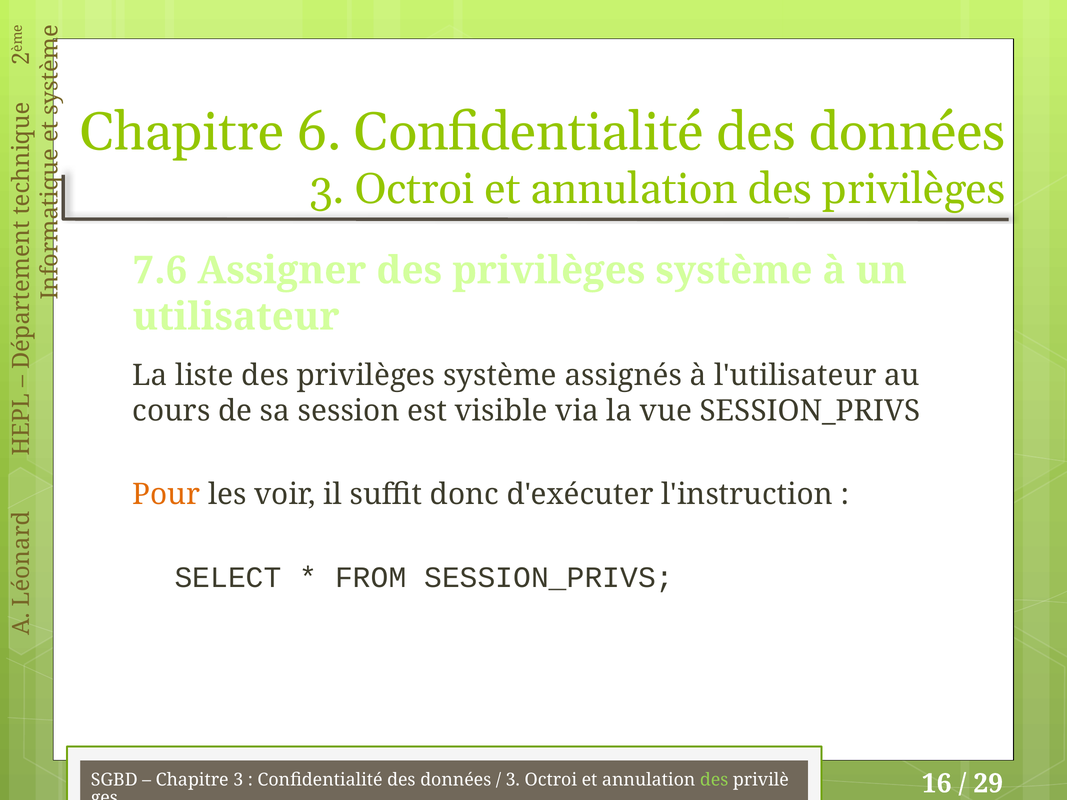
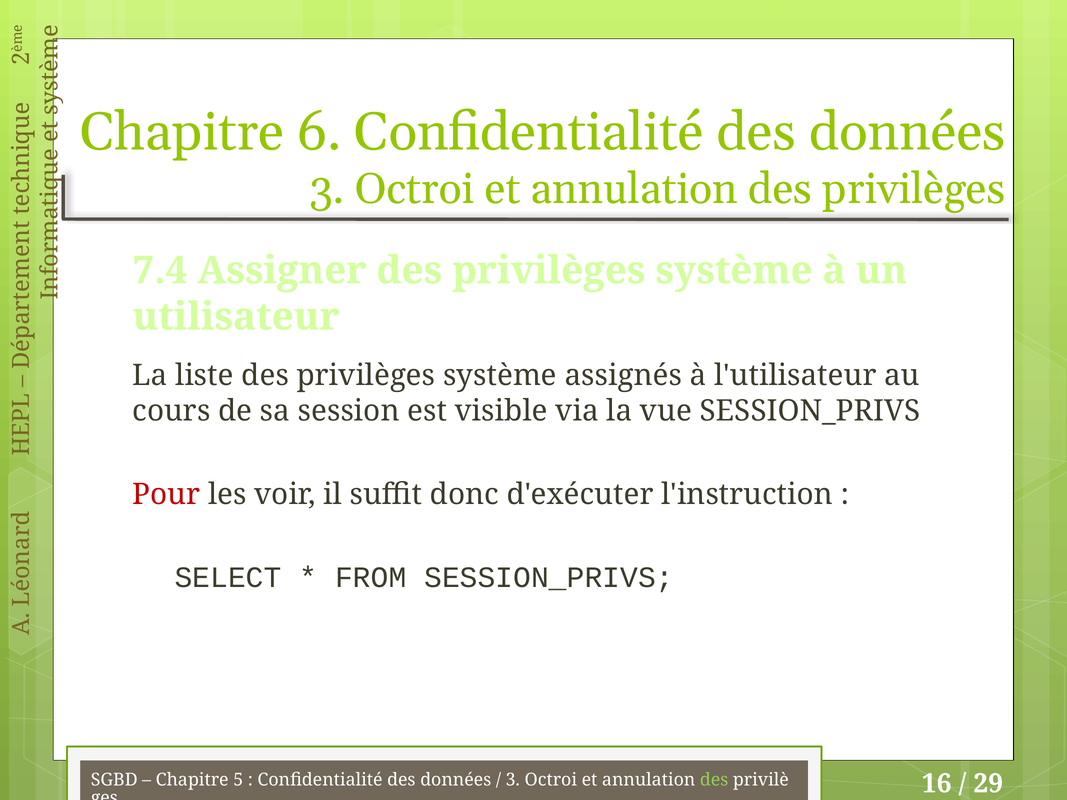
7.6: 7.6 -> 7.4
Pour colour: orange -> red
Chapitre 3: 3 -> 5
